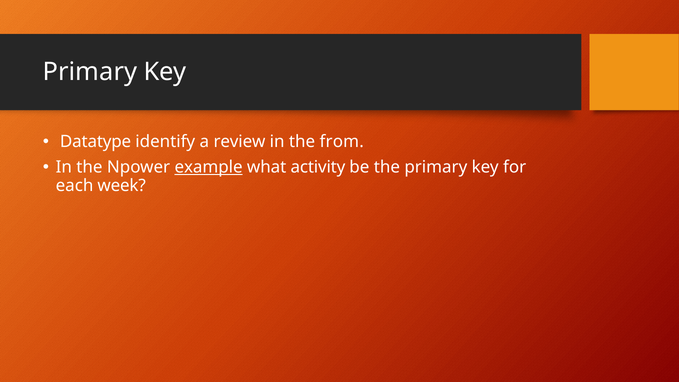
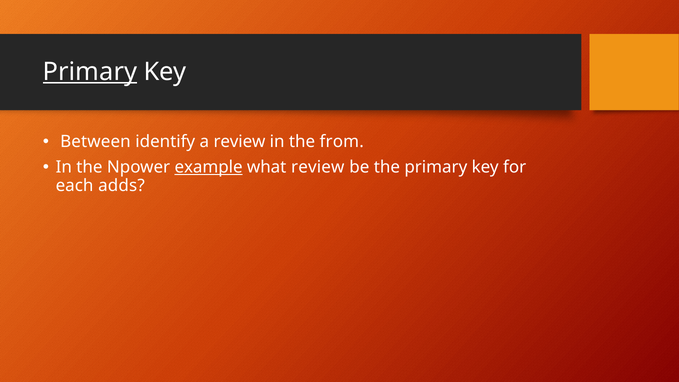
Primary at (90, 72) underline: none -> present
Datatype: Datatype -> Between
what activity: activity -> review
week: week -> adds
